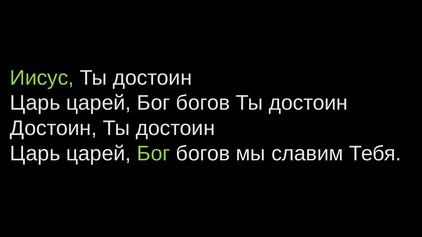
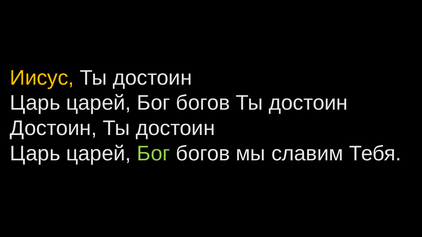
Иисус colour: light green -> yellow
